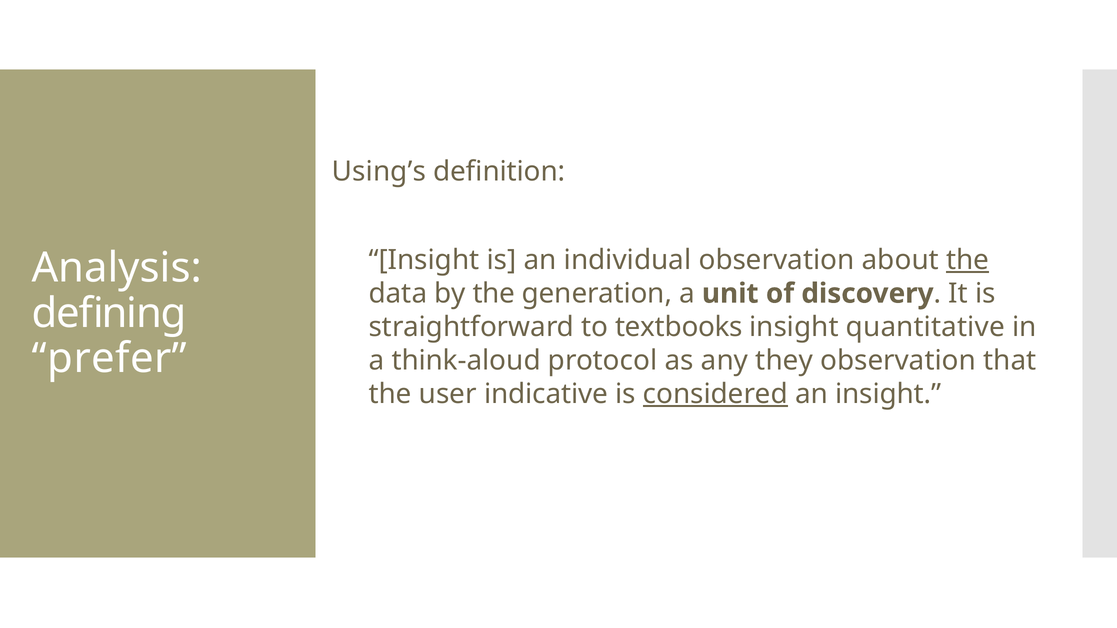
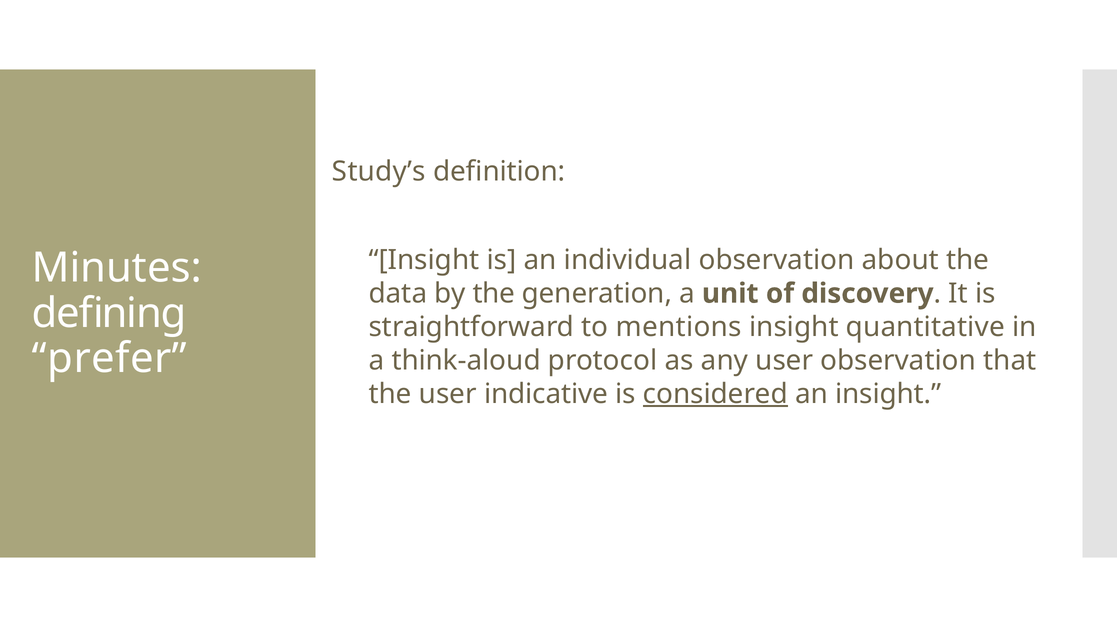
Using’s: Using’s -> Study’s
the at (968, 260) underline: present -> none
Analysis: Analysis -> Minutes
textbooks: textbooks -> mentions
any they: they -> user
